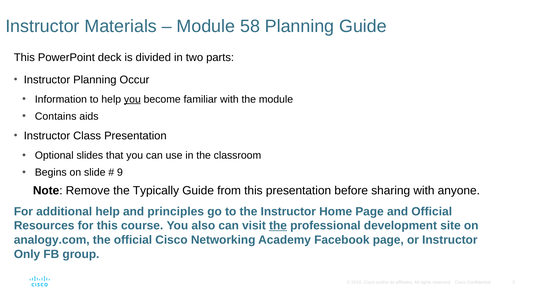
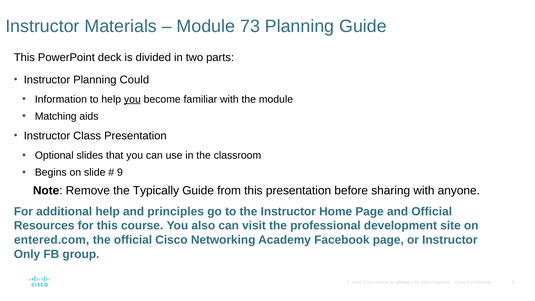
58: 58 -> 73
Occur: Occur -> Could
Contains: Contains -> Matching
the at (278, 226) underline: present -> none
analogy.com: analogy.com -> entered.com
